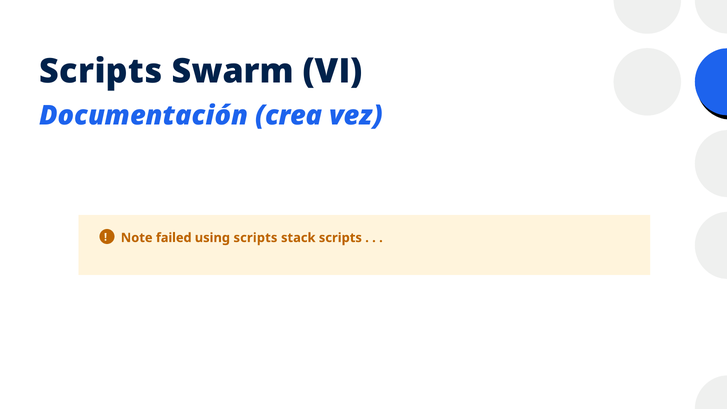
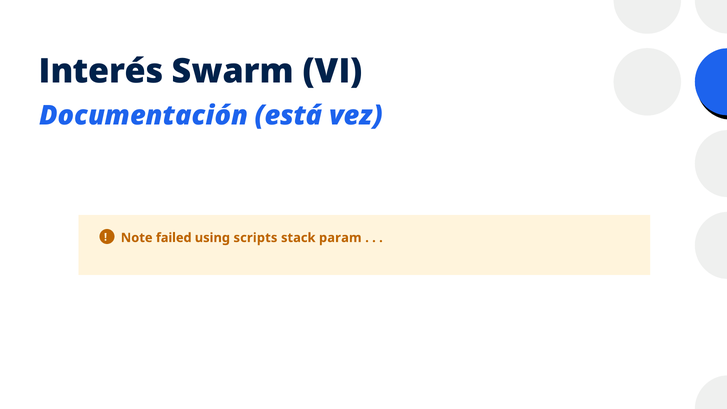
Scripts at (101, 72): Scripts -> Interés
crea: crea -> está
stack scripts: scripts -> param
